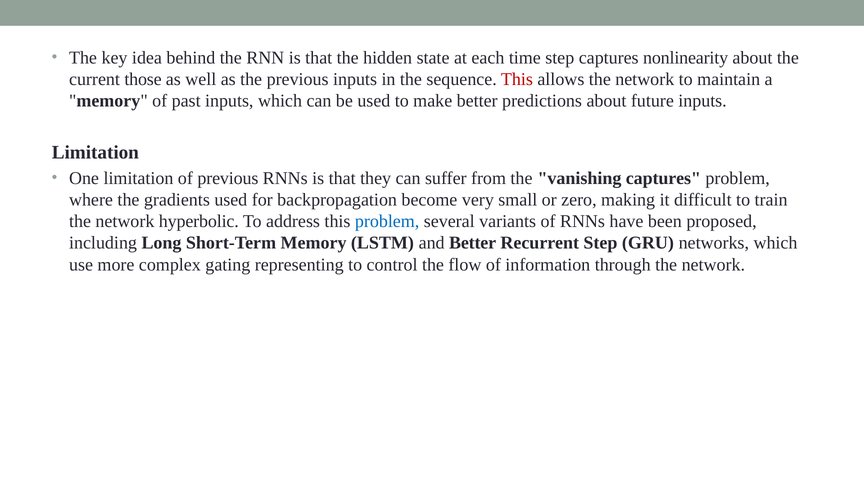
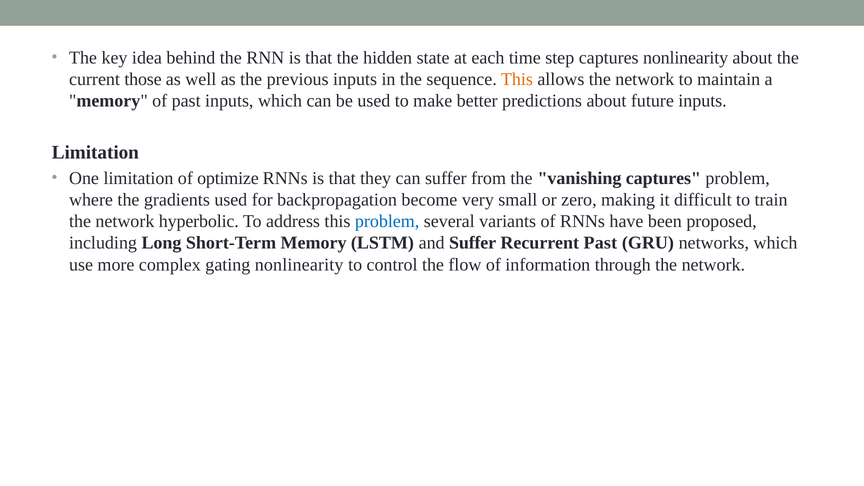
This at (517, 79) colour: red -> orange
of previous: previous -> optimize
and Better: Better -> Suffer
Recurrent Step: Step -> Past
gating representing: representing -> nonlinearity
